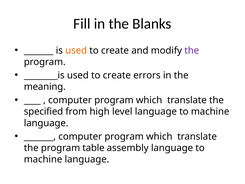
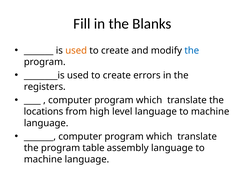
the at (192, 50) colour: purple -> blue
meaning: meaning -> registers
specified: specified -> locations
